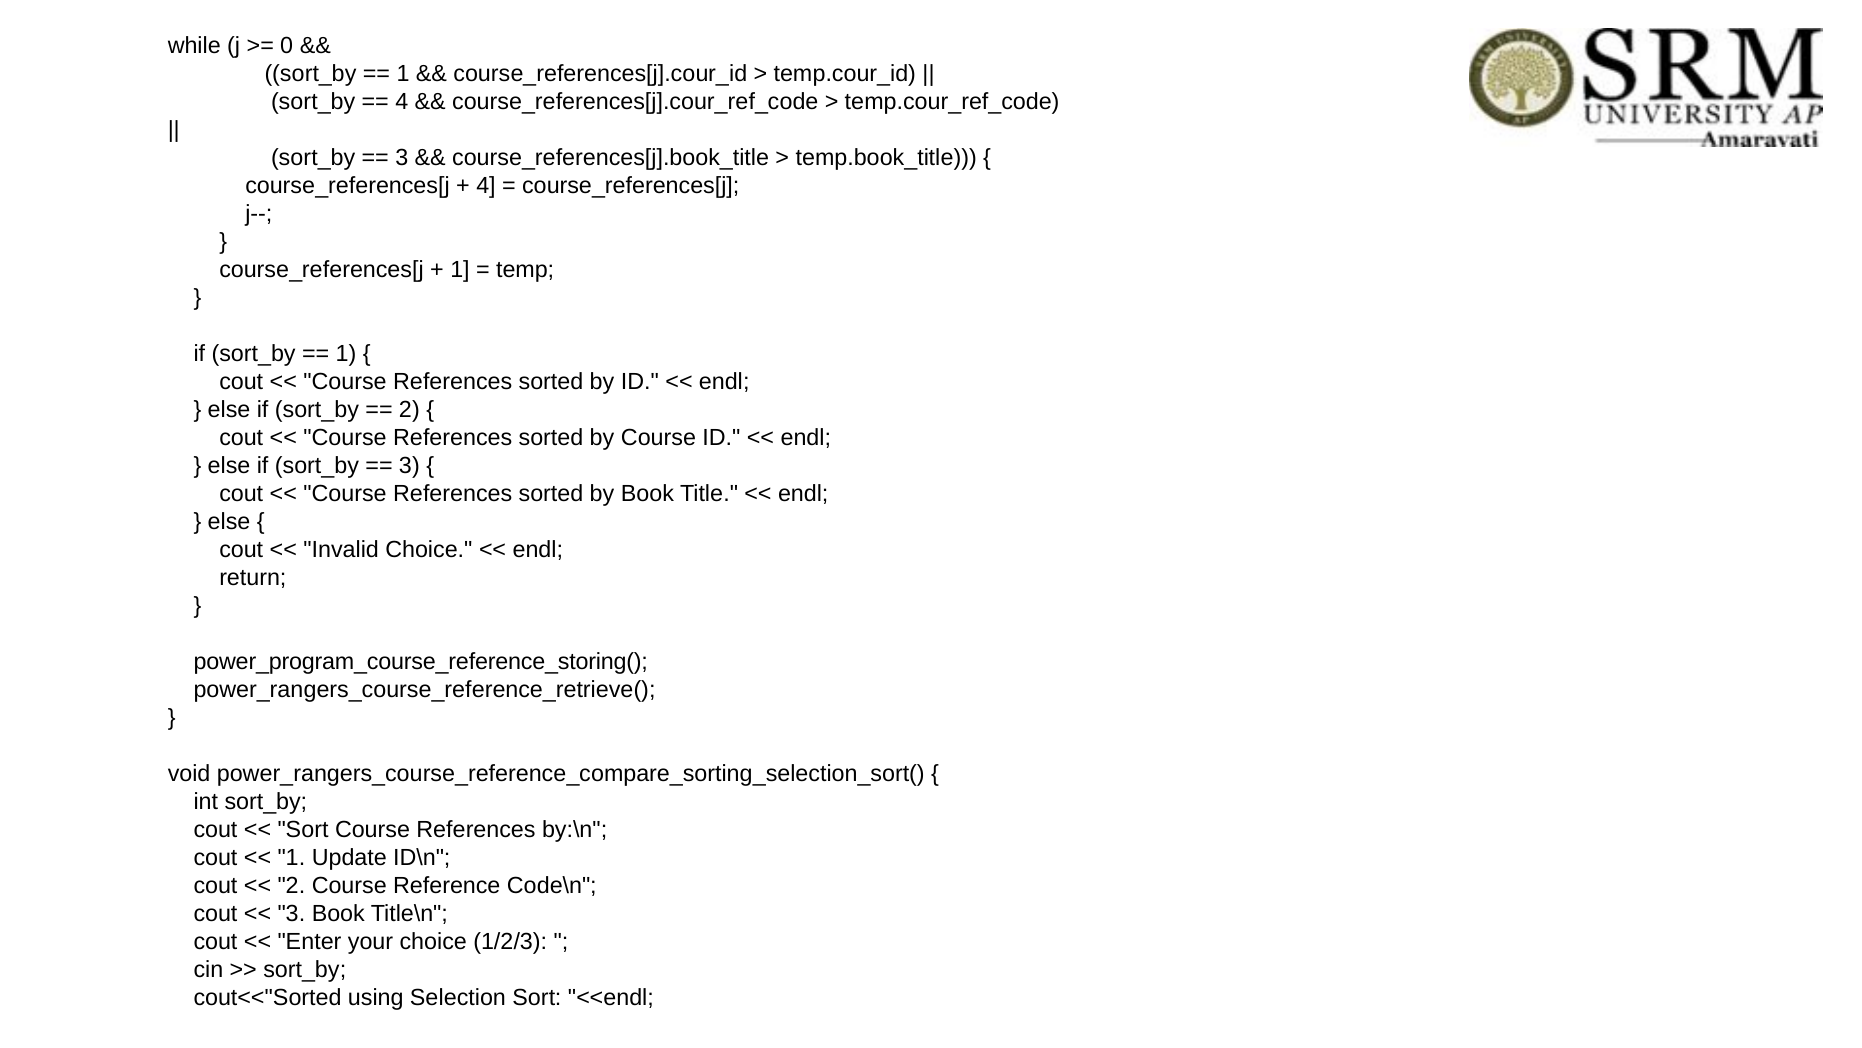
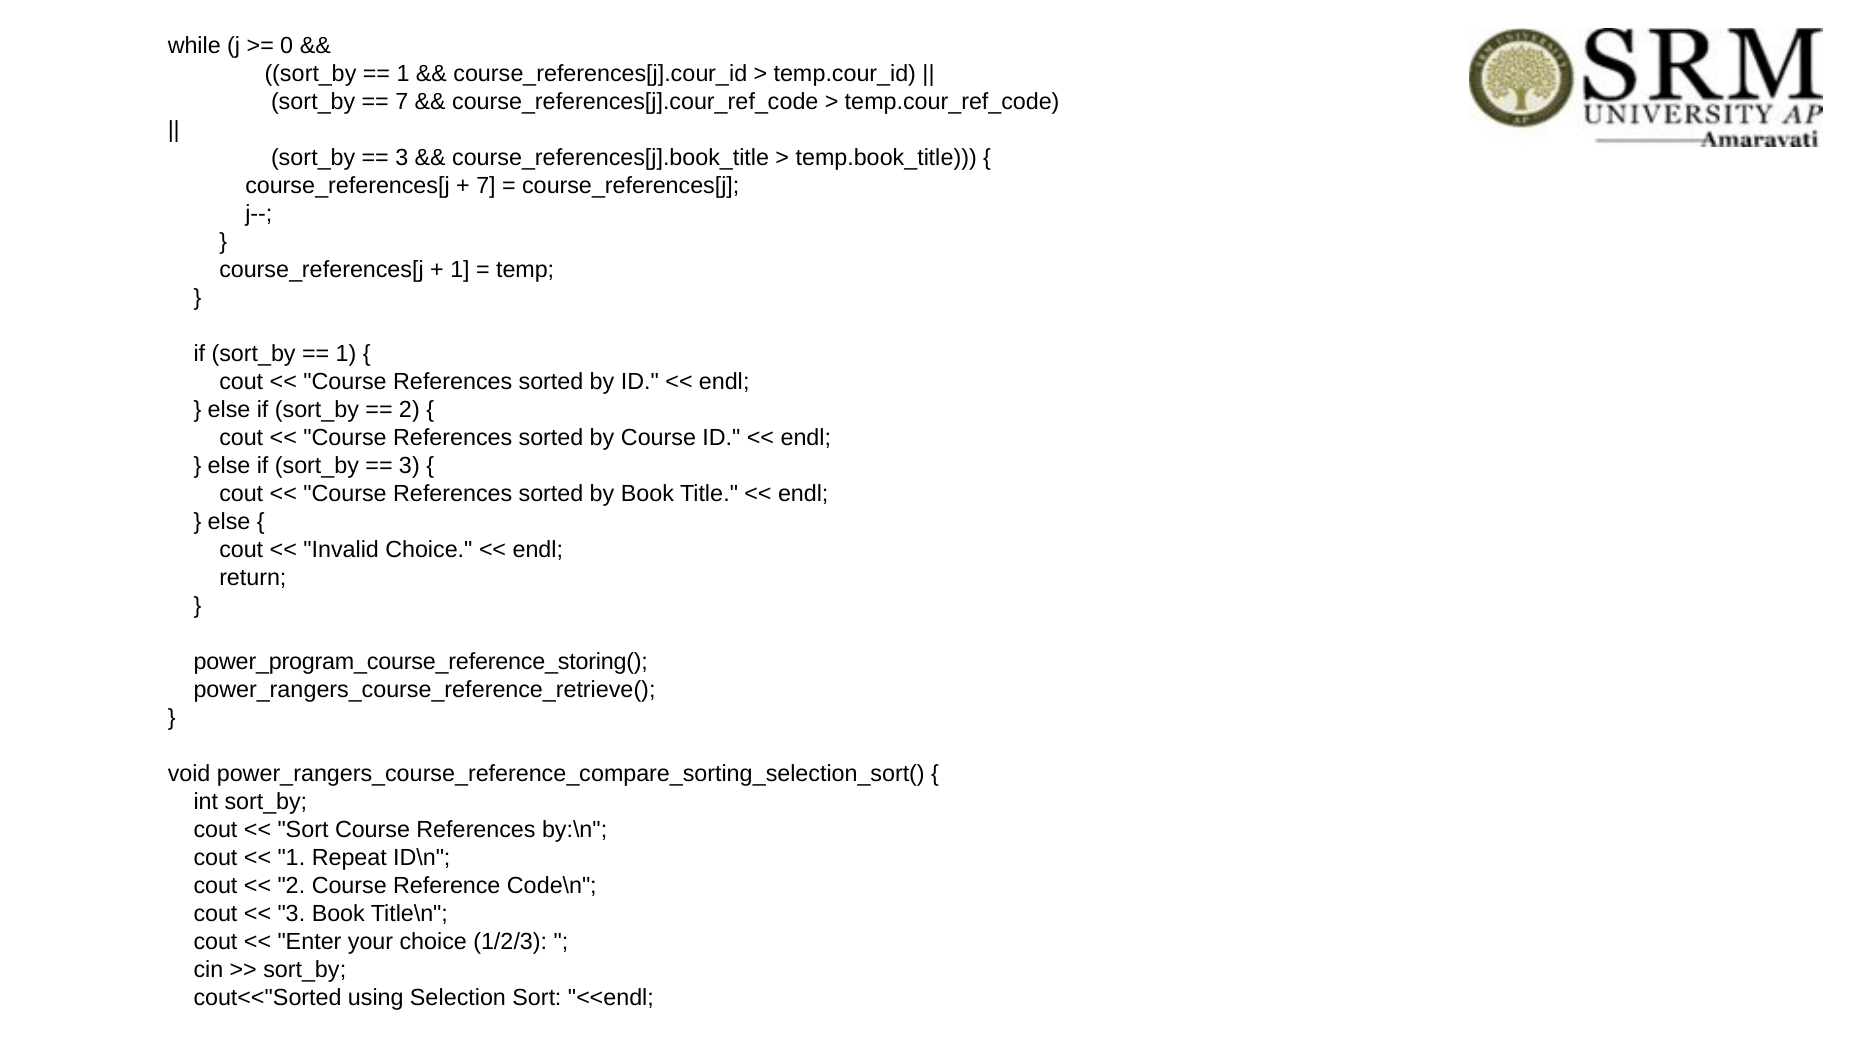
4 at (402, 101): 4 -> 7
4 at (486, 185): 4 -> 7
Update: Update -> Repeat
